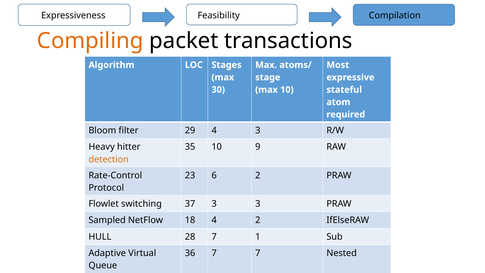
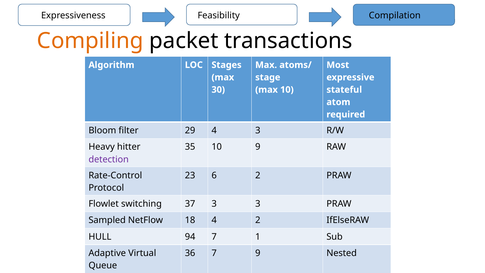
detection colour: orange -> purple
28: 28 -> 94
7 7: 7 -> 9
